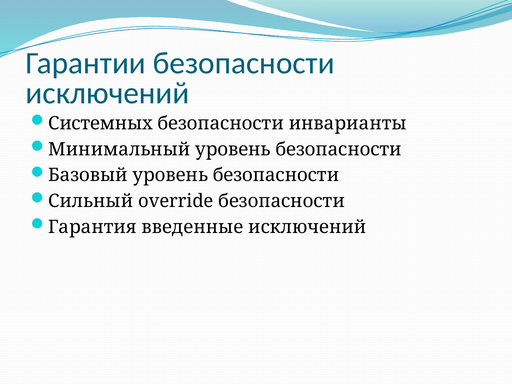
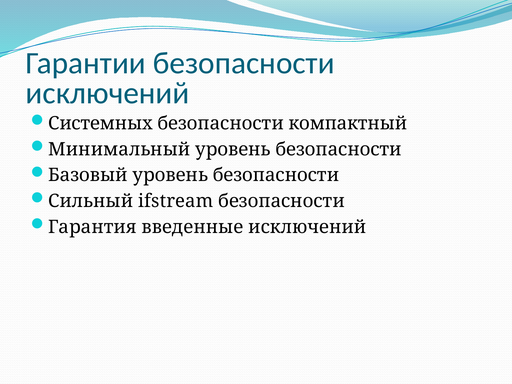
инварианты: инварианты -> компактный
override: override -> ifstream
